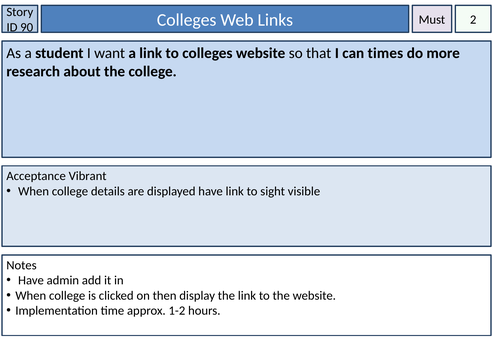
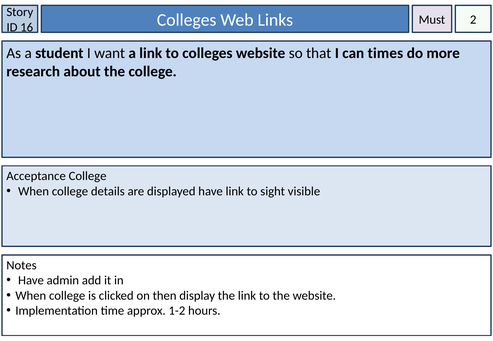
90: 90 -> 16
Acceptance Vibrant: Vibrant -> College
